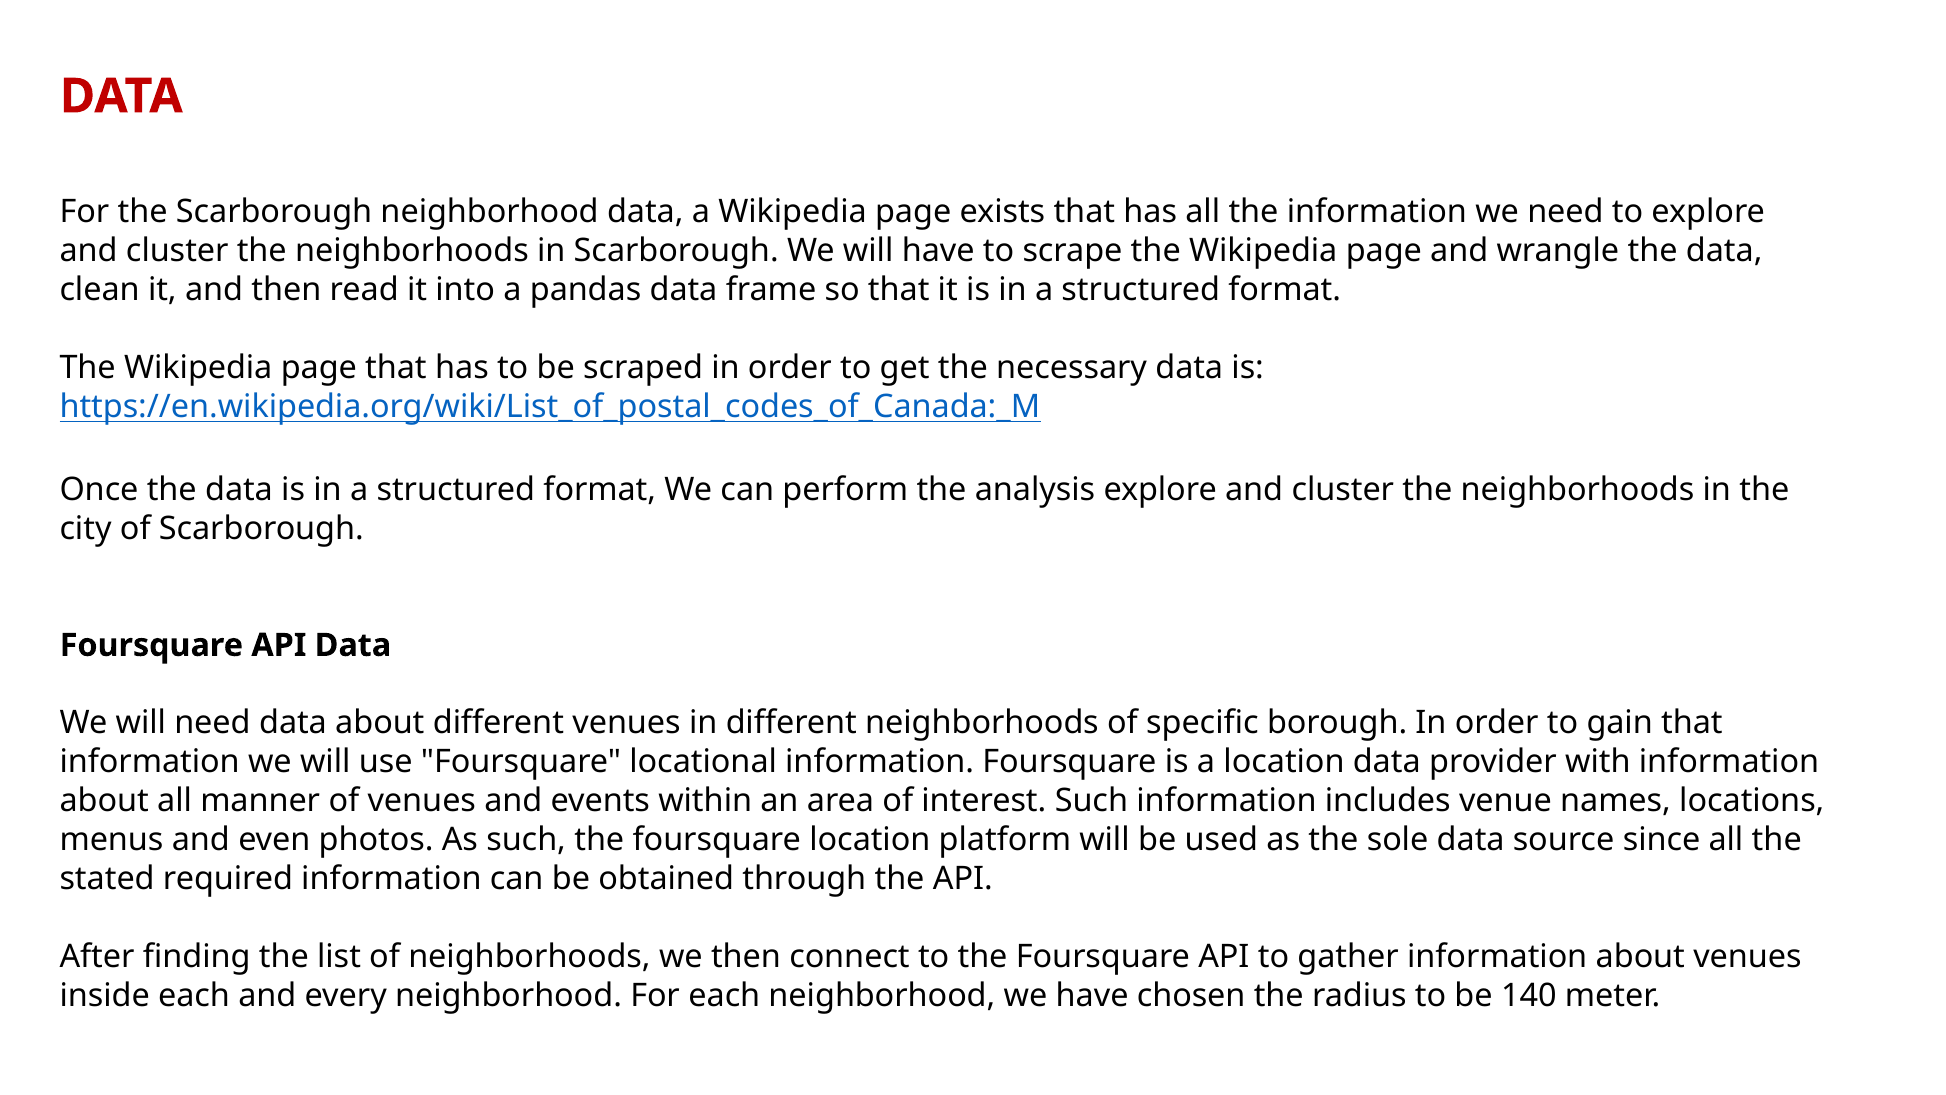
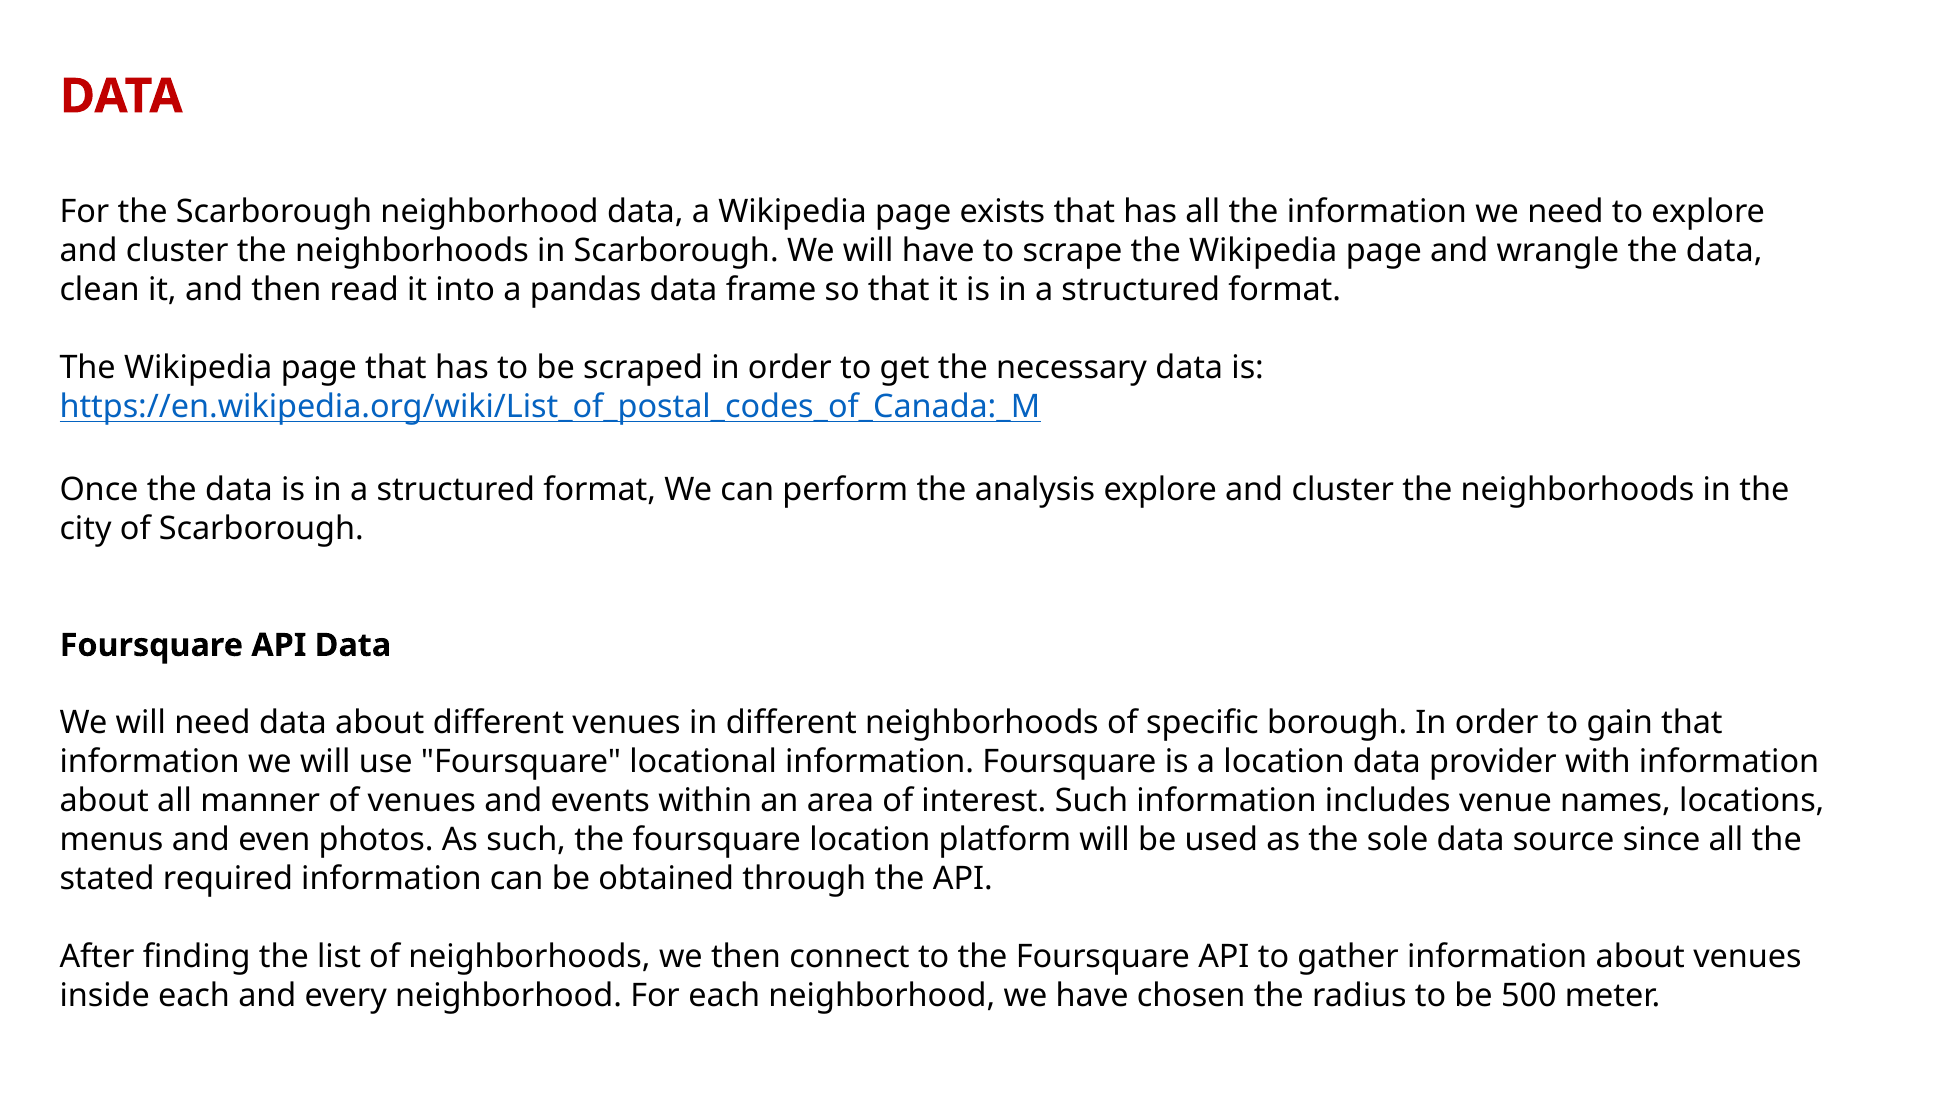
140: 140 -> 500
